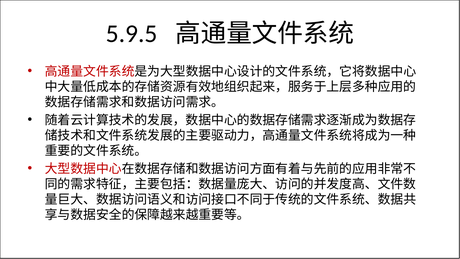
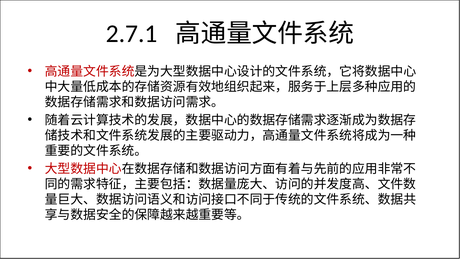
5.9.5: 5.9.5 -> 2.7.1
